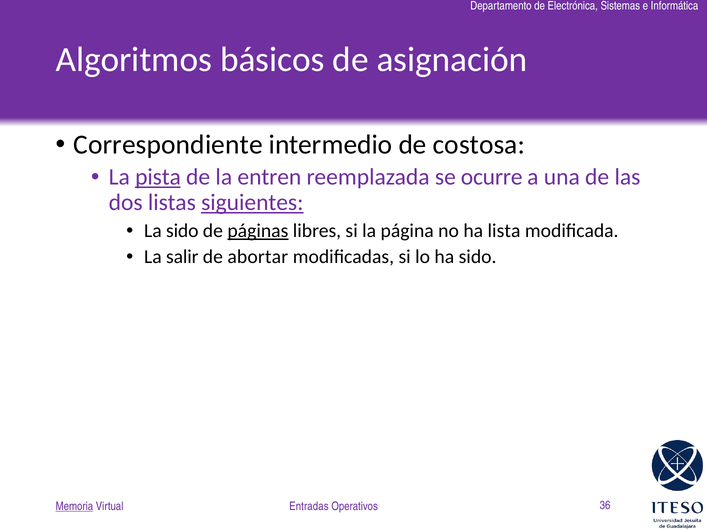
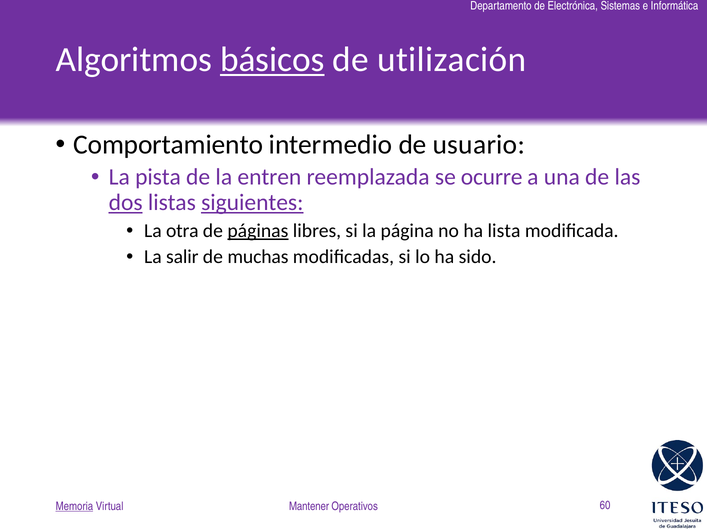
básicos underline: none -> present
asignación: asignación -> utilización
Correspondiente: Correspondiente -> Comportamiento
costosa: costosa -> usuario
pista underline: present -> none
dos underline: none -> present
La sido: sido -> otra
abortar: abortar -> muchas
Entradas: Entradas -> Mantener
36: 36 -> 60
